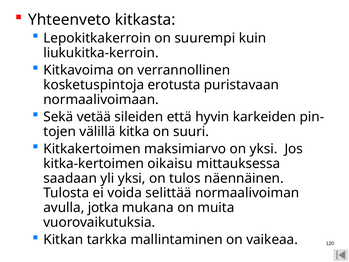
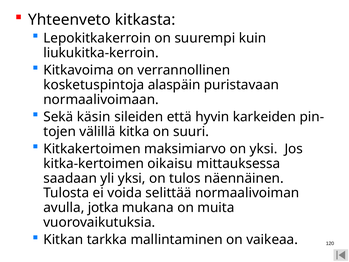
erotusta: erotusta -> alaspäin
vetää: vetää -> käsin
